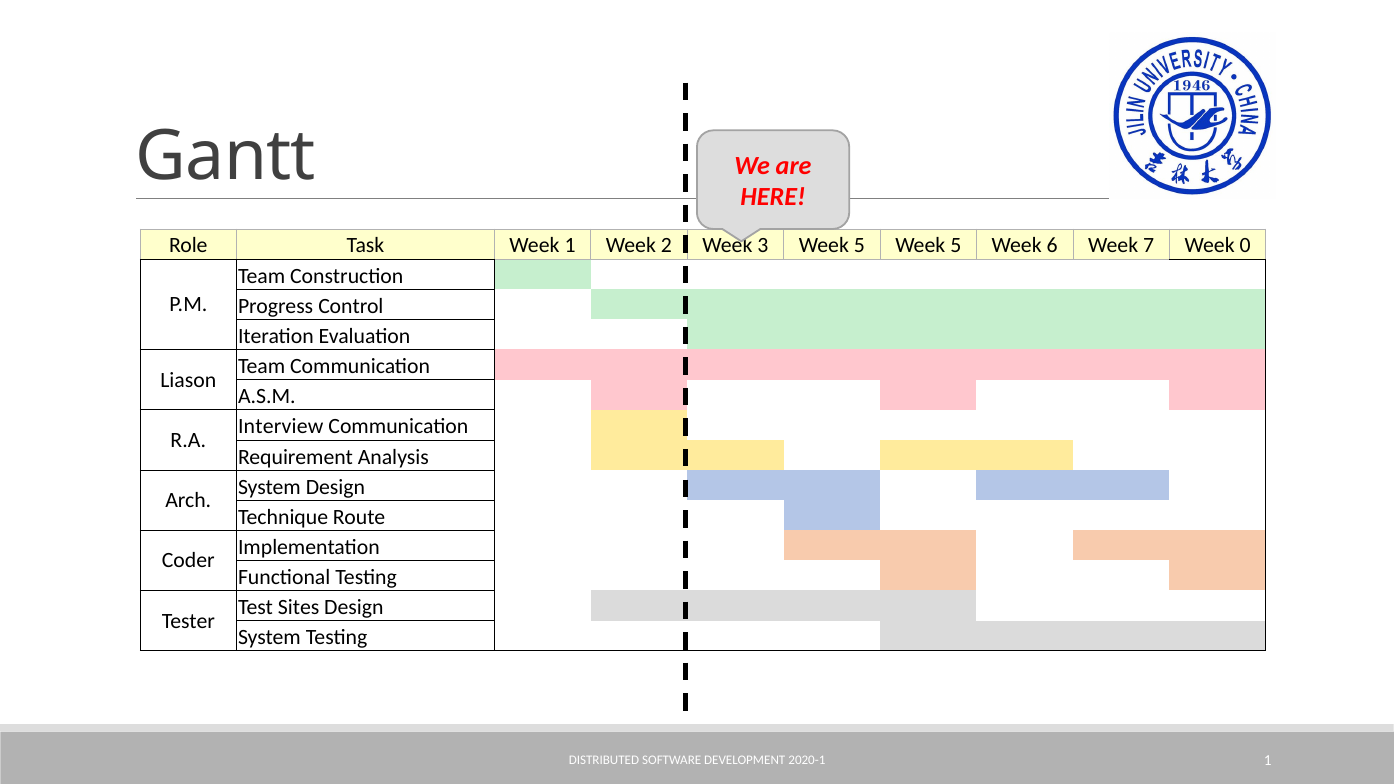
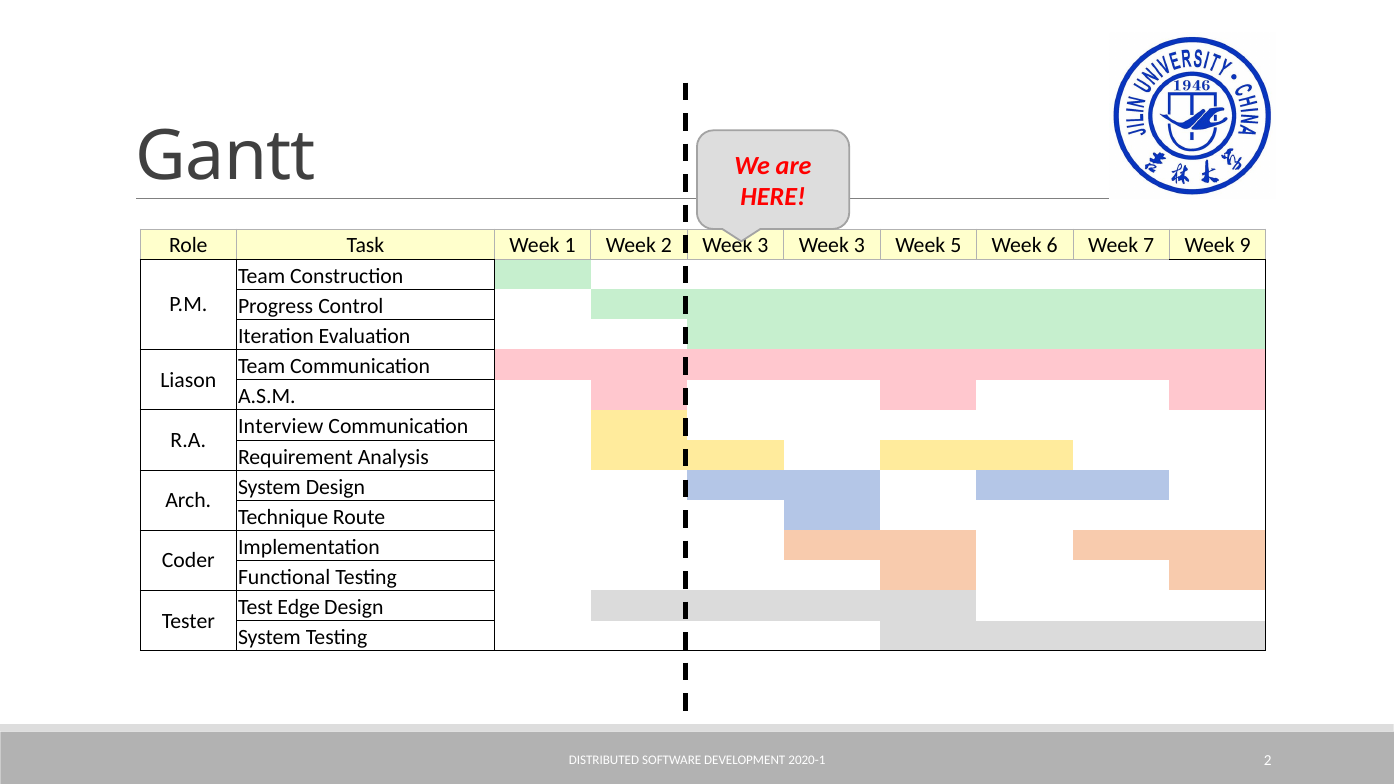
5 at (859, 245): 5 -> 3
0: 0 -> 9
Sites: Sites -> Edge
2020-1 1: 1 -> 2
